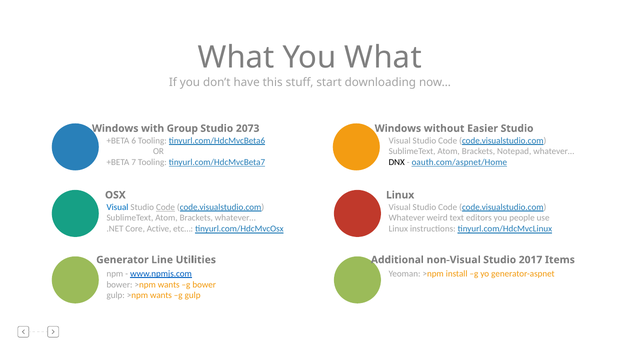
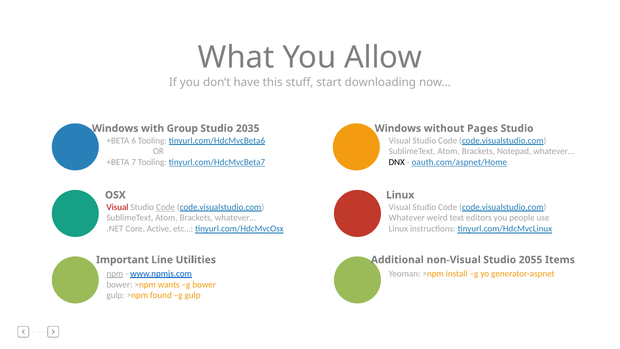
You What: What -> Allow
2073: 2073 -> 2035
Easier: Easier -> Pages
Visual at (117, 207) colour: blue -> red
Generator: Generator -> Important
2017: 2017 -> 2055
npm underline: none -> present
gulp >npm wants: wants -> found
